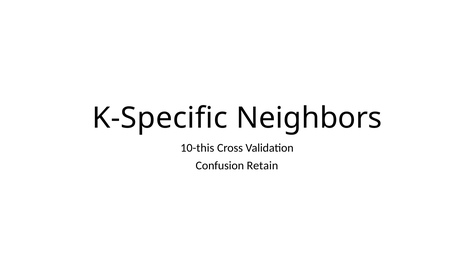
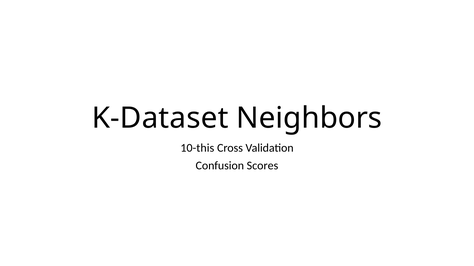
K-Specific: K-Specific -> K-Dataset
Retain: Retain -> Scores
